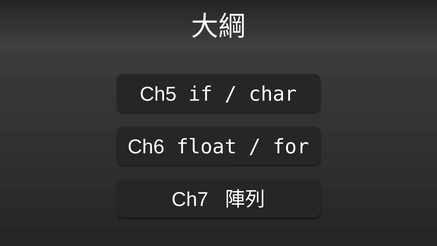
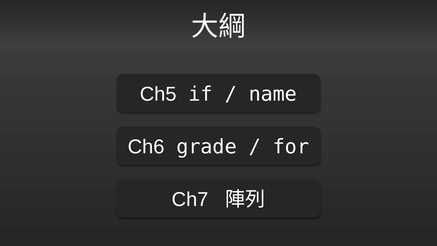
char: char -> name
float: float -> grade
